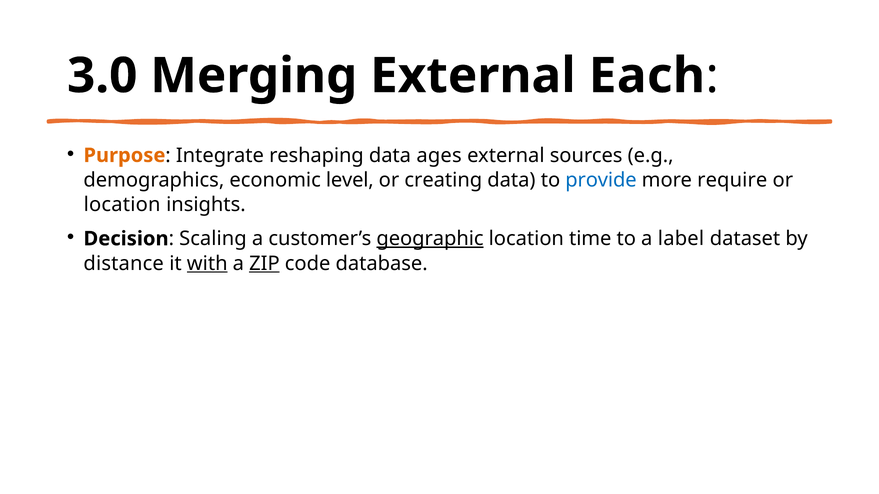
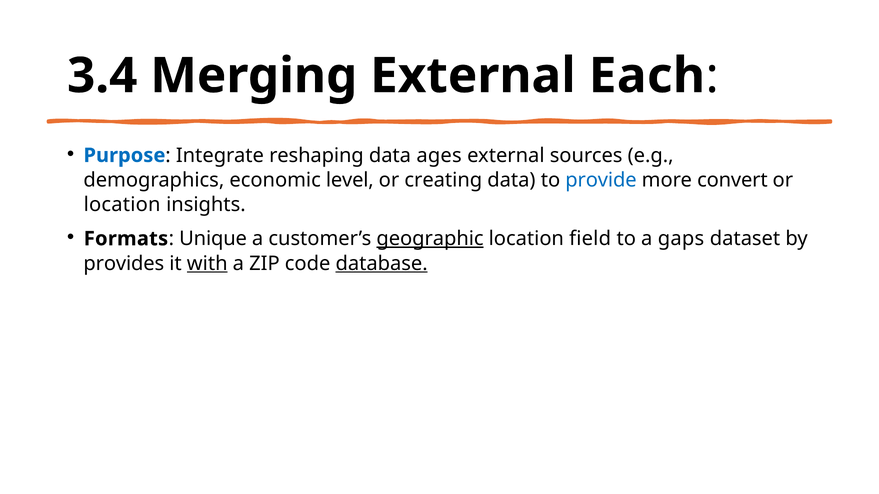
3.0: 3.0 -> 3.4
Purpose colour: orange -> blue
require: require -> convert
Decision: Decision -> Formats
Scaling: Scaling -> Unique
time: time -> field
label: label -> gaps
distance: distance -> provides
ZIP underline: present -> none
database underline: none -> present
